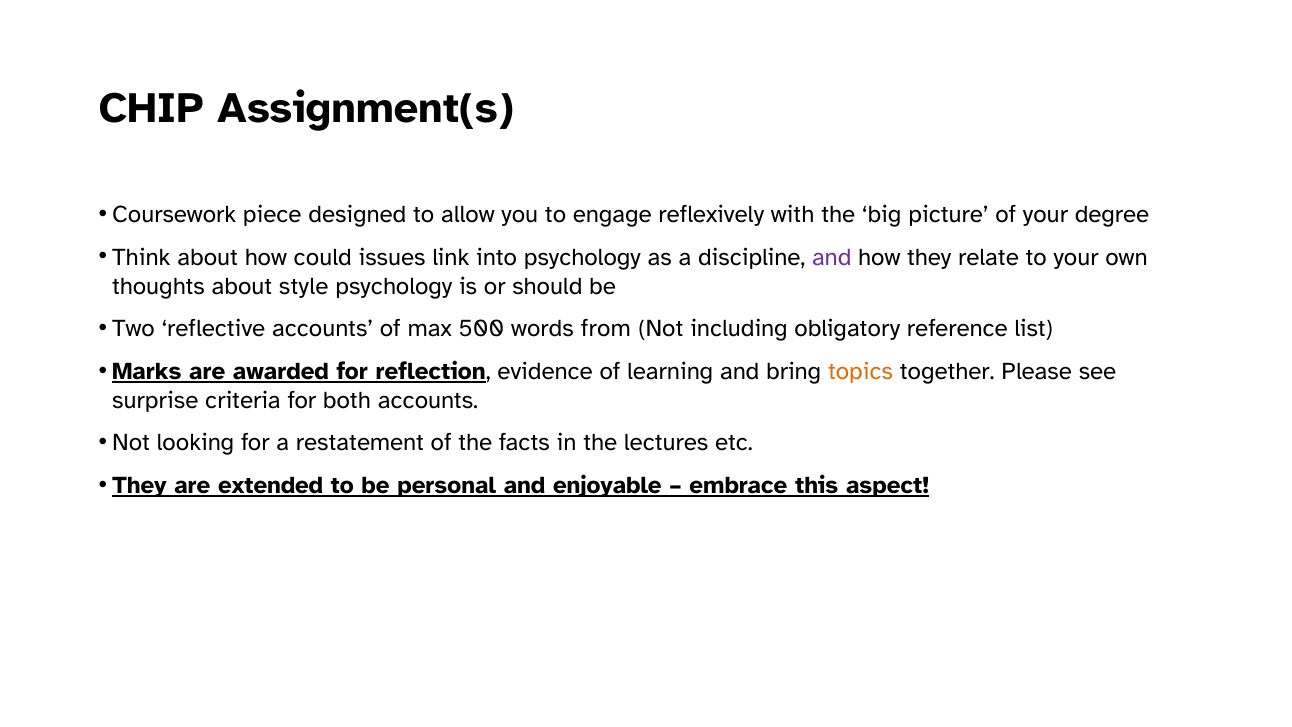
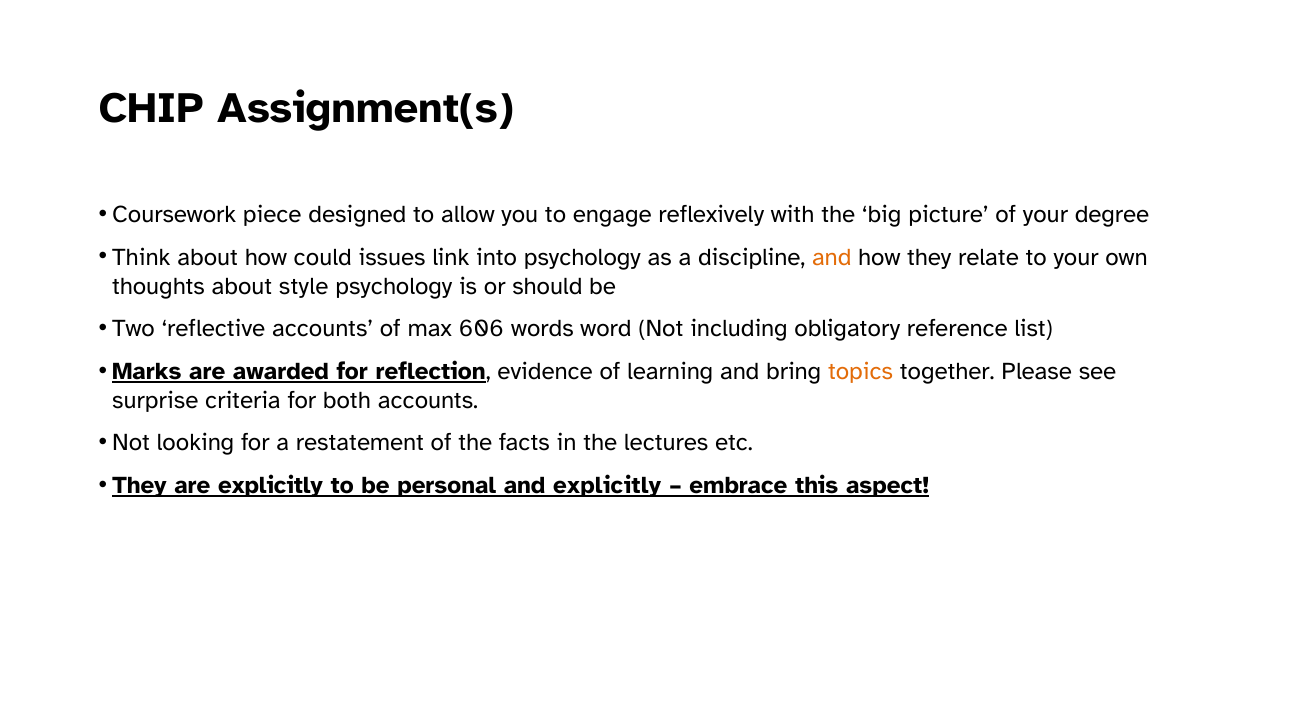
and at (832, 257) colour: purple -> orange
500: 500 -> 606
from: from -> word
are extended: extended -> explicitly
and enjoyable: enjoyable -> explicitly
